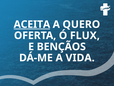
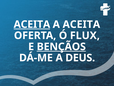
A QUERO: QUERO -> ACEITA
BENÇÃOS underline: none -> present
VIDA: VIDA -> DEUS
